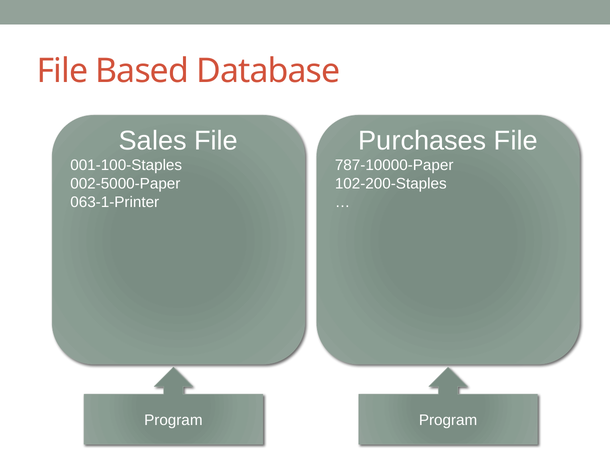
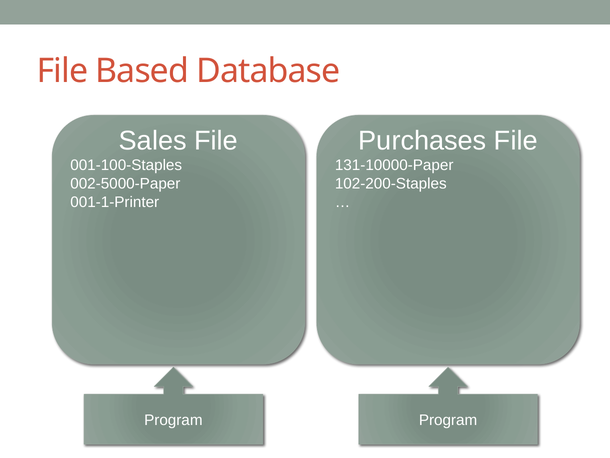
787-10000-Paper: 787-10000-Paper -> 131-10000-Paper
063-1-Printer: 063-1-Printer -> 001-1-Printer
